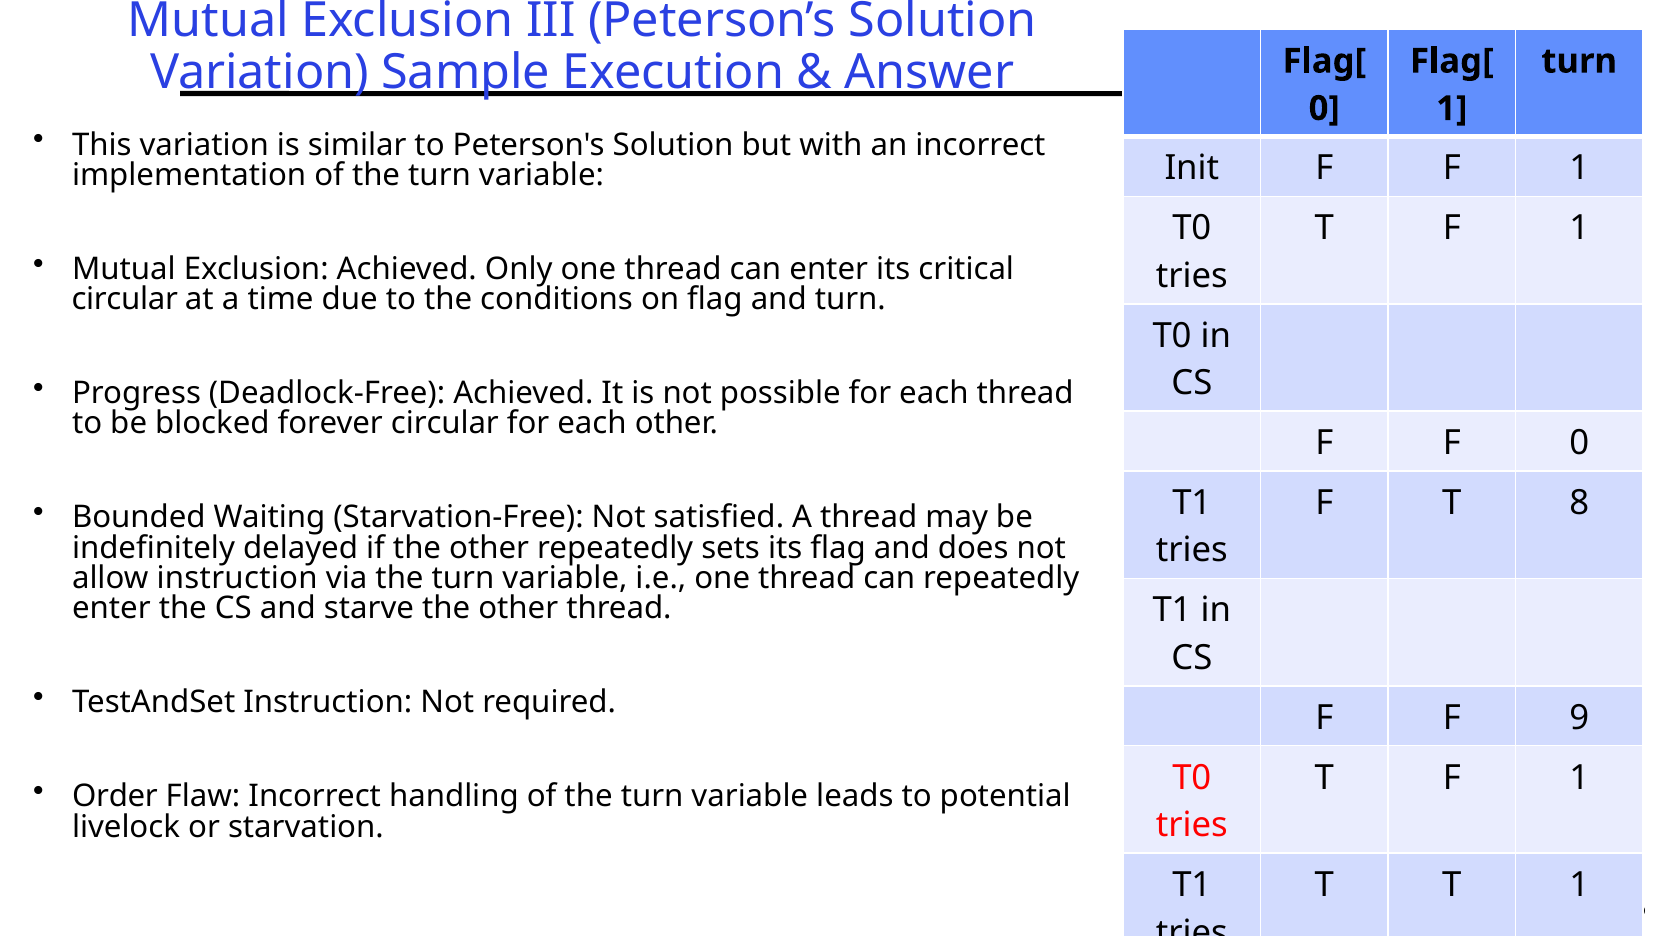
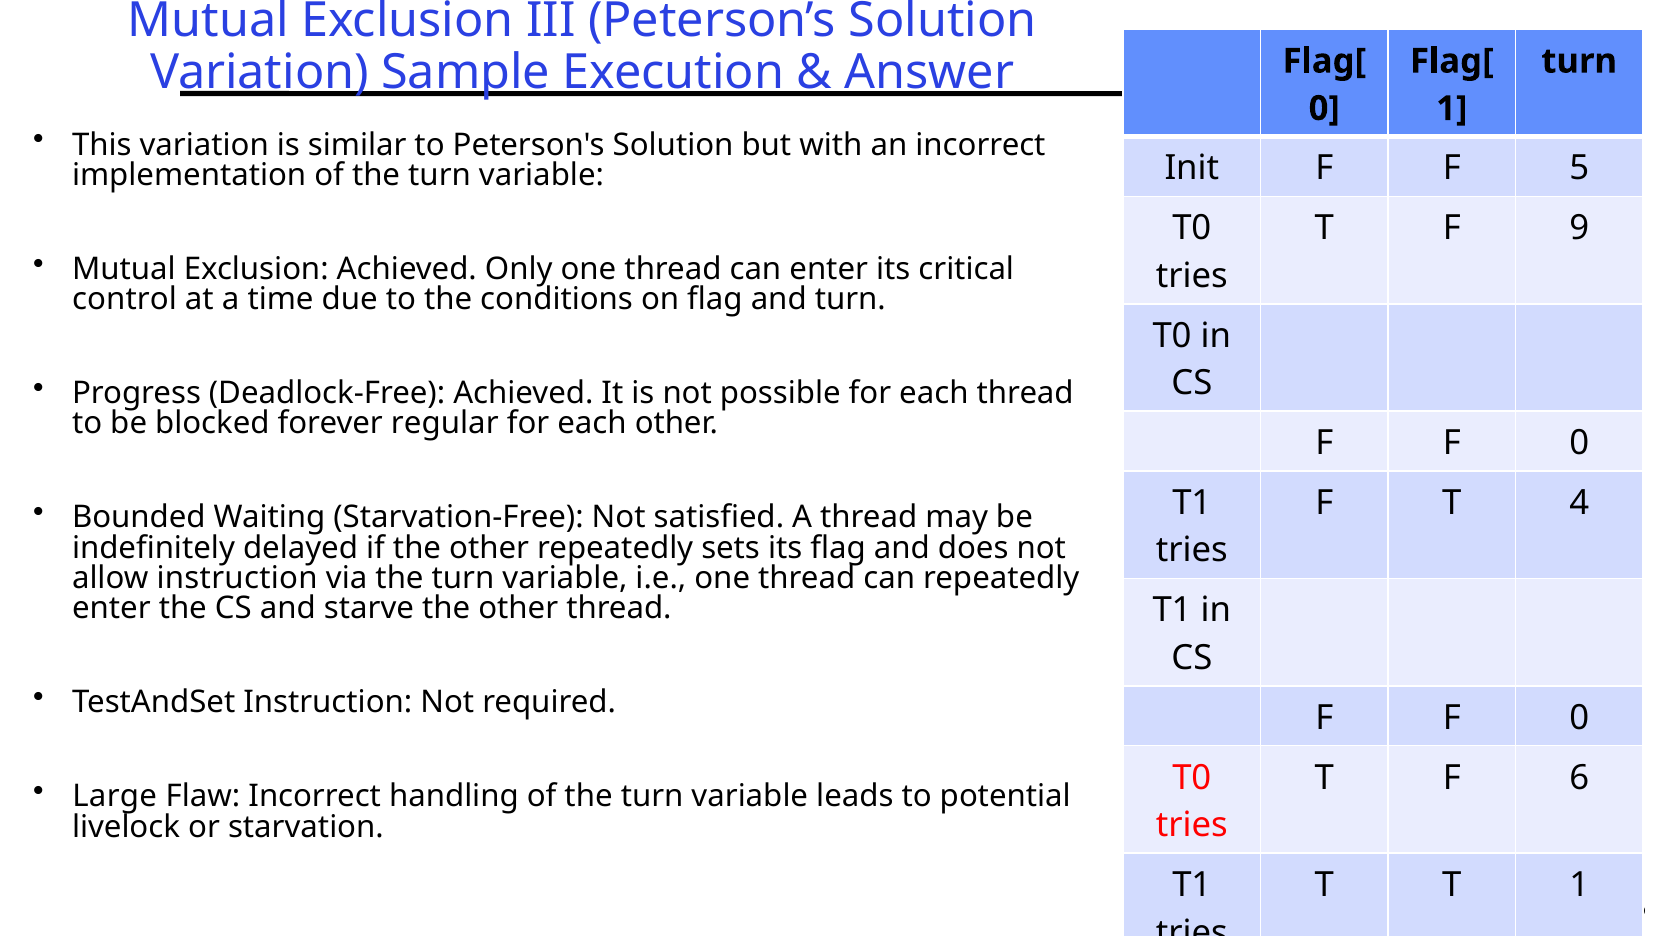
F F 1: 1 -> 5
1 at (1579, 228): 1 -> 9
circular at (125, 299): circular -> control
forever circular: circular -> regular
8: 8 -> 4
9 at (1579, 718): 9 -> 0
1 at (1579, 778): 1 -> 6
Order: Order -> Large
